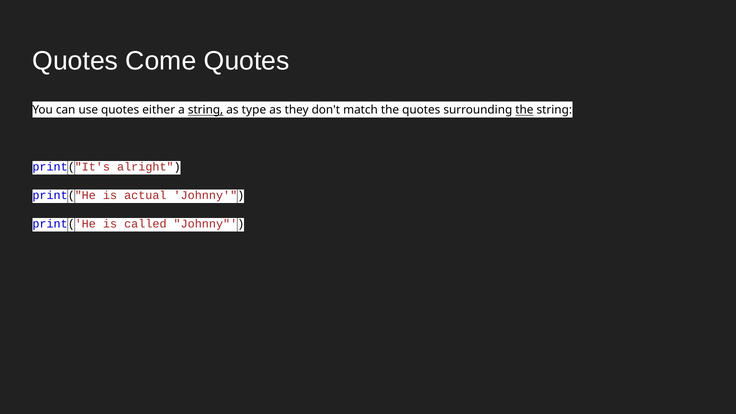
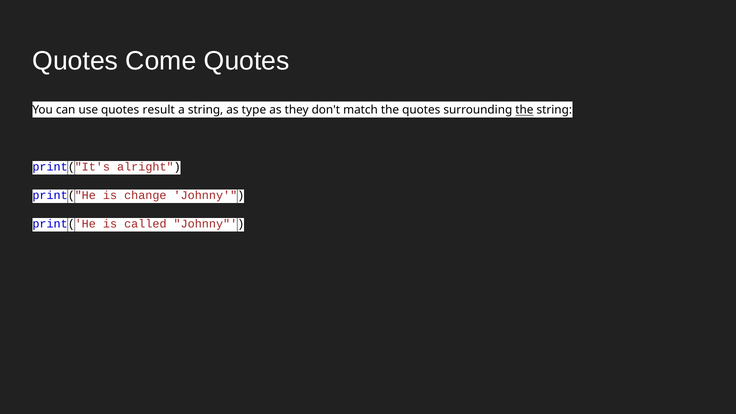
either: either -> result
string at (206, 110) underline: present -> none
actual: actual -> change
